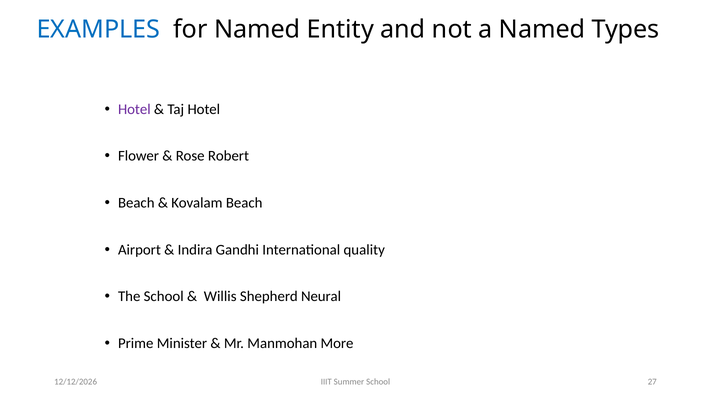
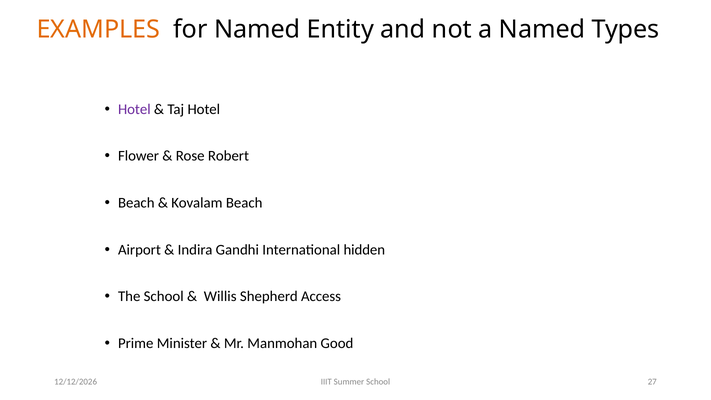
EXAMPLES colour: blue -> orange
quality: quality -> hidden
Neural: Neural -> Access
More: More -> Good
